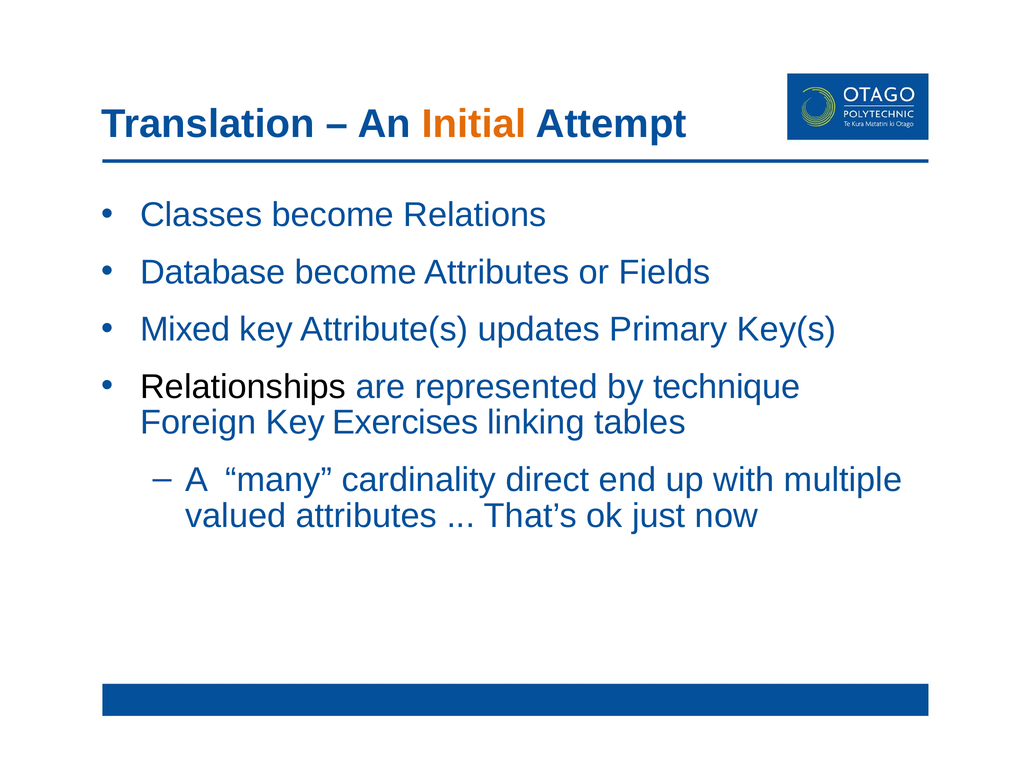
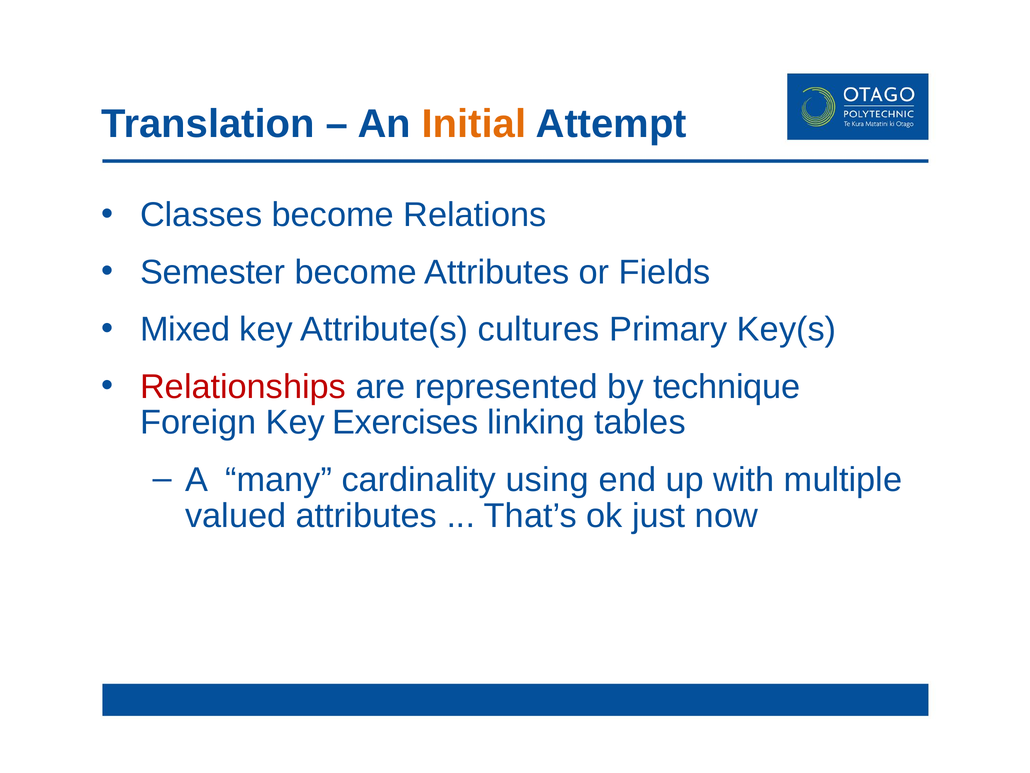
Database: Database -> Semester
updates: updates -> cultures
Relationships colour: black -> red
direct: direct -> using
